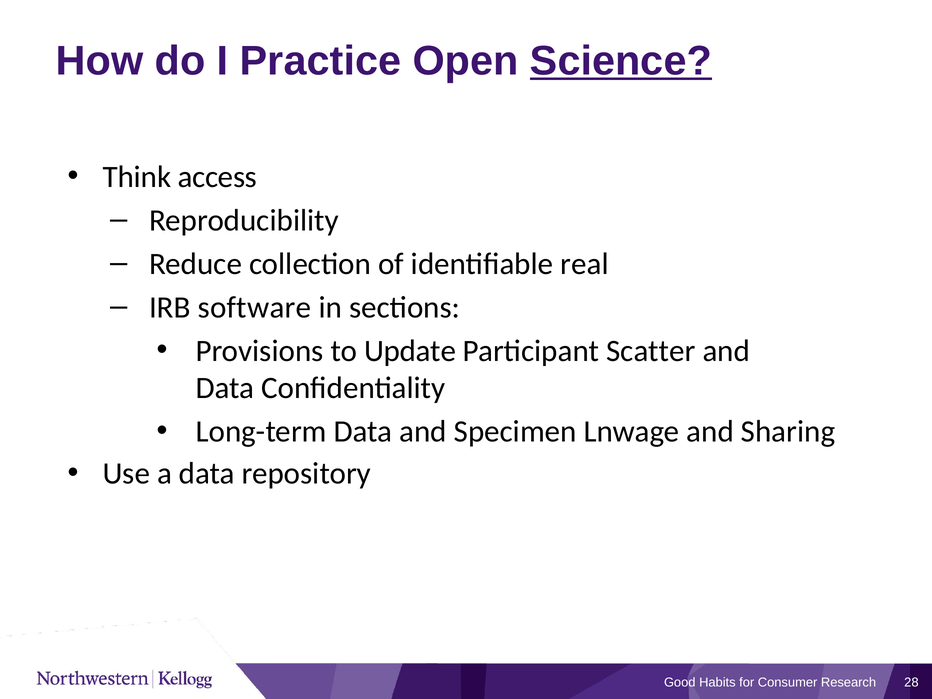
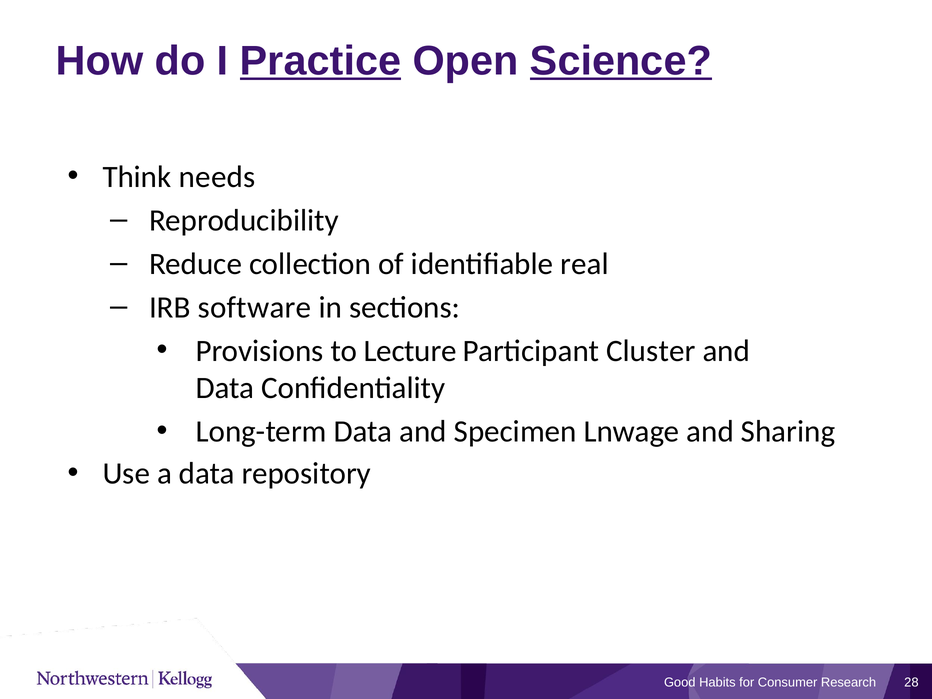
Practice underline: none -> present
access: access -> needs
Update: Update -> Lecture
Scatter: Scatter -> Cluster
